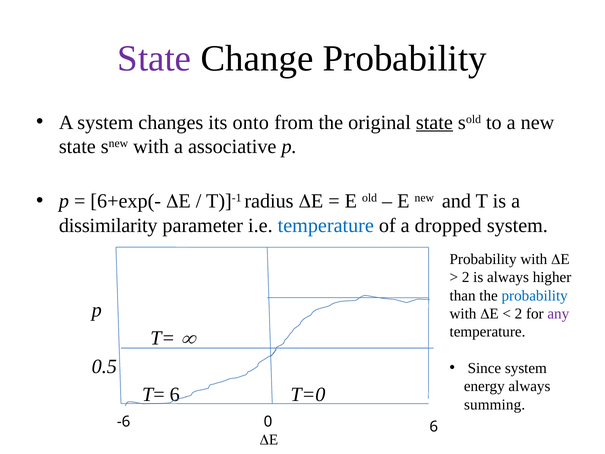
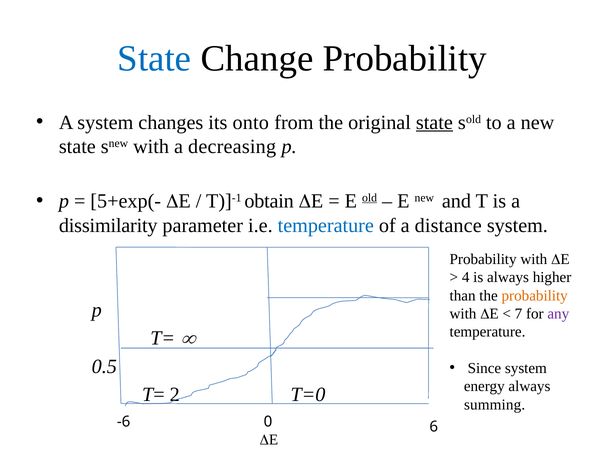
State at (154, 59) colour: purple -> blue
associative: associative -> decreasing
6+exp(-: 6+exp(- -> 5+exp(-
radius: radius -> obtain
old underline: none -> present
dropped: dropped -> distance
2 at (466, 277): 2 -> 4
probability at (535, 295) colour: blue -> orange
2 at (519, 314): 2 -> 7
T= 6: 6 -> 2
